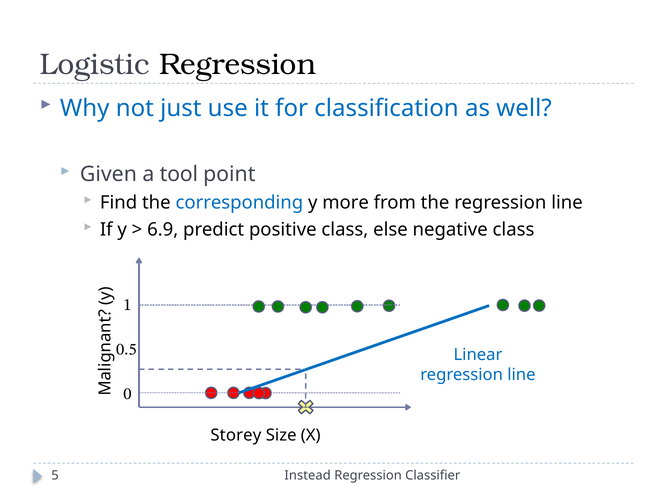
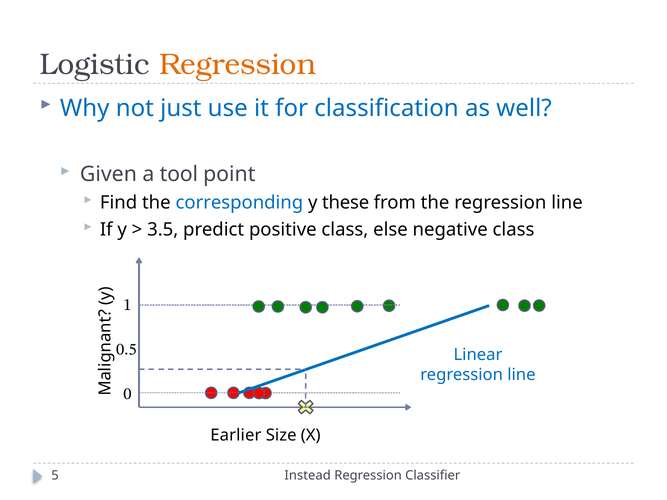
Regression at (238, 64) colour: black -> orange
more: more -> these
6.9: 6.9 -> 3.5
Storey: Storey -> Earlier
